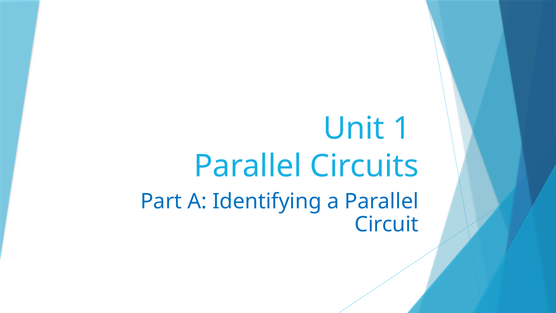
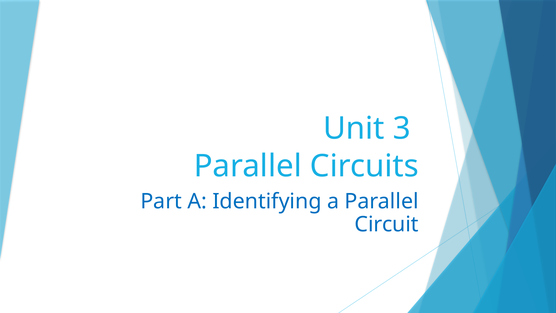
1: 1 -> 3
